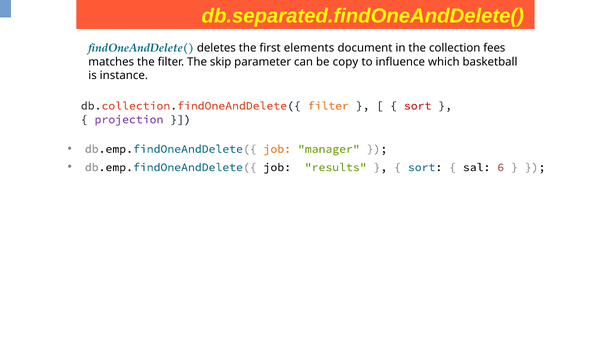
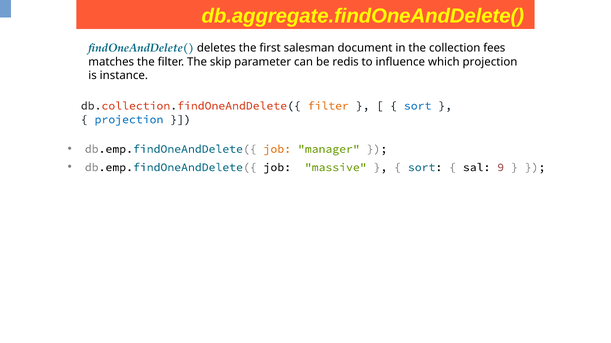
db.separated.findOneAndDelete(: db.separated.findOneAndDelete( -> db.aggregate.findOneAndDelete(
elements: elements -> salesman
copy: copy -> redis
which basketball: basketball -> projection
sort at (418, 106) colour: red -> blue
projection at (129, 120) colour: purple -> blue
results: results -> massive
6: 6 -> 9
